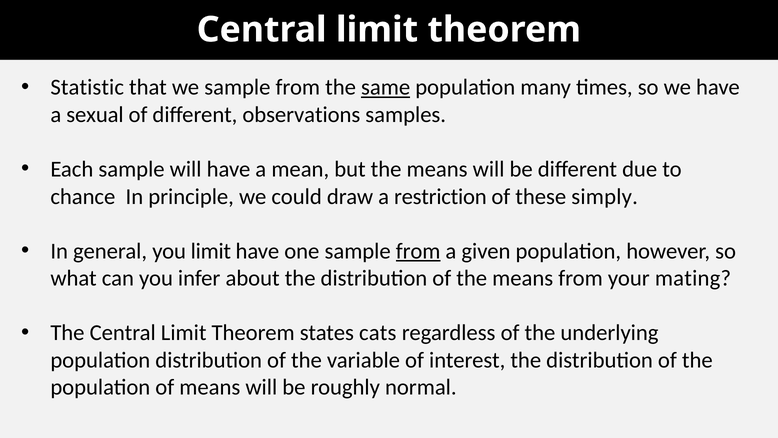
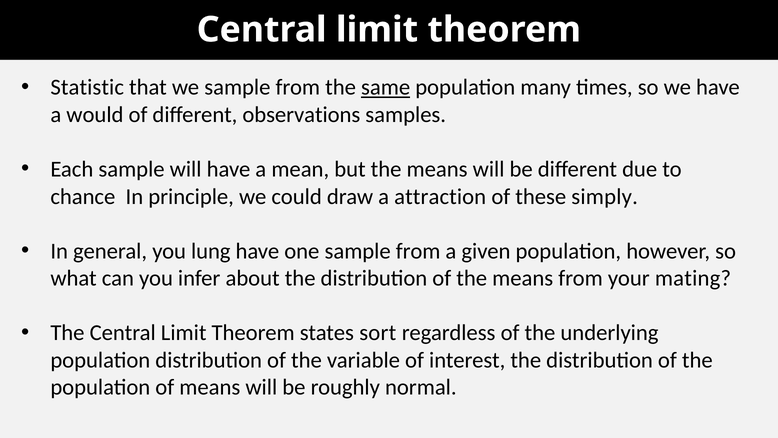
sexual: sexual -> would
restriction: restriction -> attraction
you limit: limit -> lung
from at (418, 251) underline: present -> none
cats: cats -> sort
